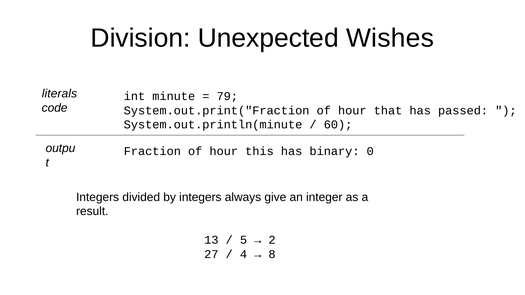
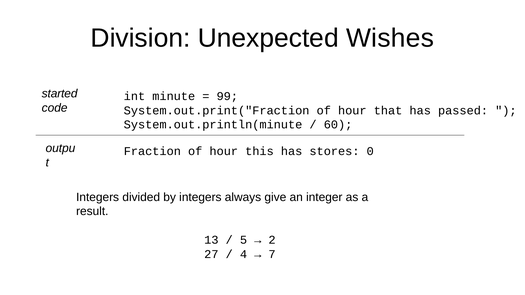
literals: literals -> started
79: 79 -> 99
binary: binary -> stores
8: 8 -> 7
